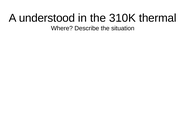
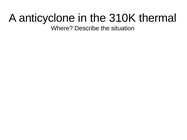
understood: understood -> anticyclone
